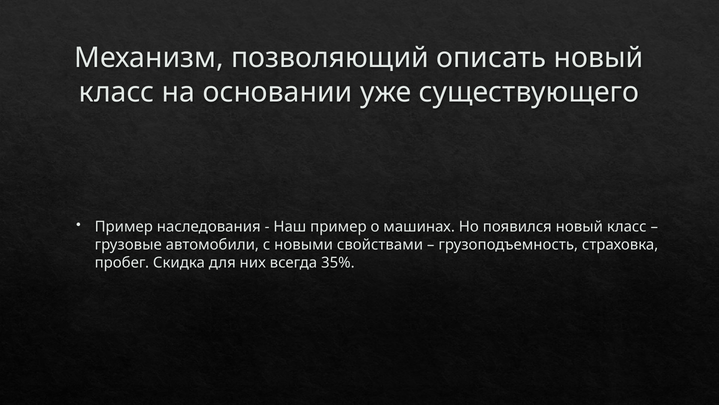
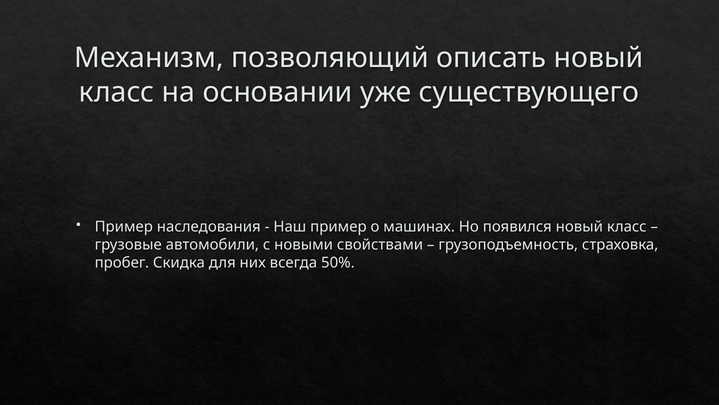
35%: 35% -> 50%
